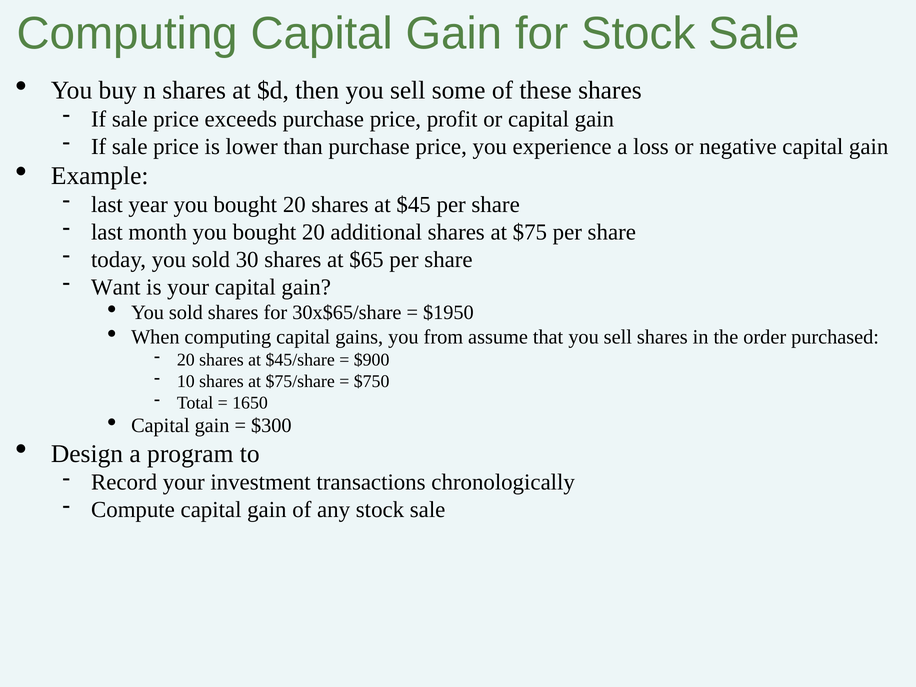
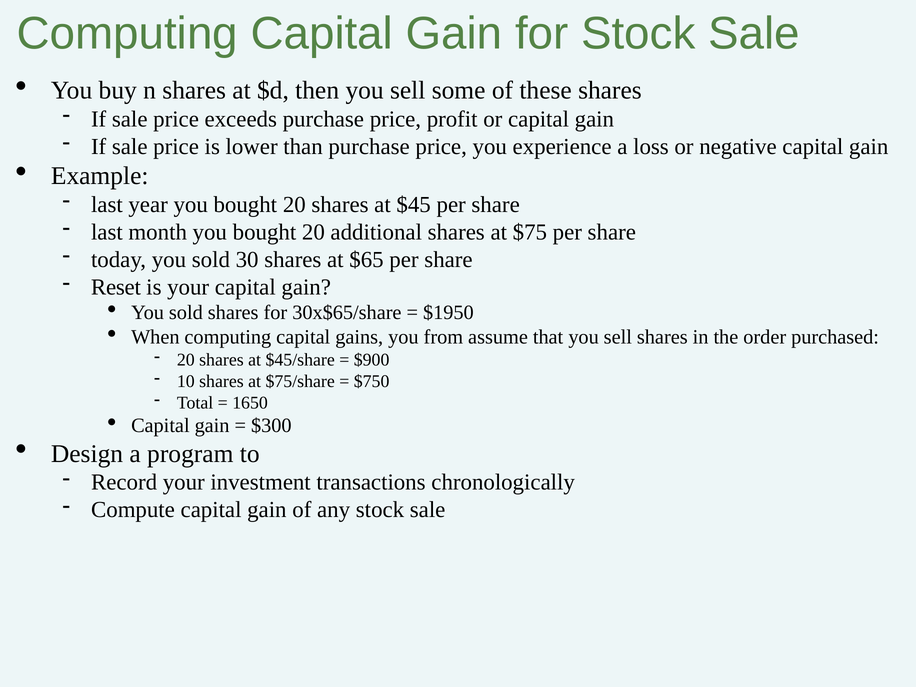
Want: Want -> Reset
